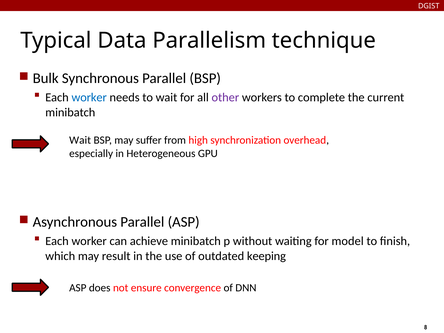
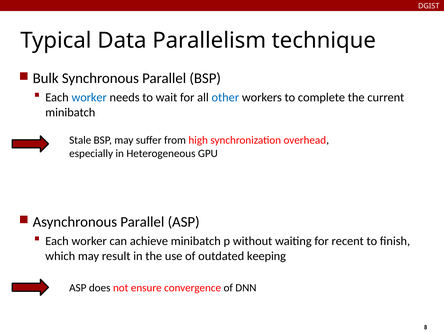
other colour: purple -> blue
Wait at (80, 140): Wait -> Stale
model: model -> recent
